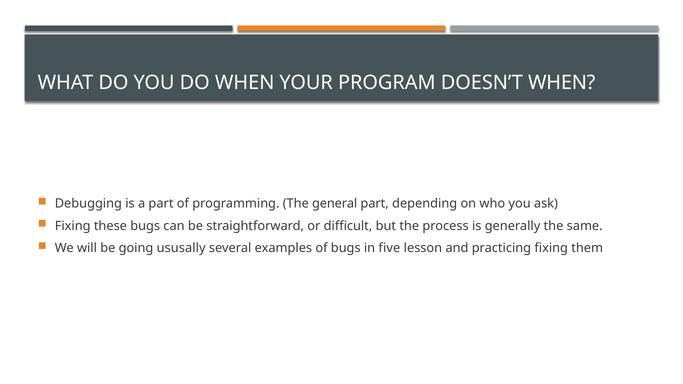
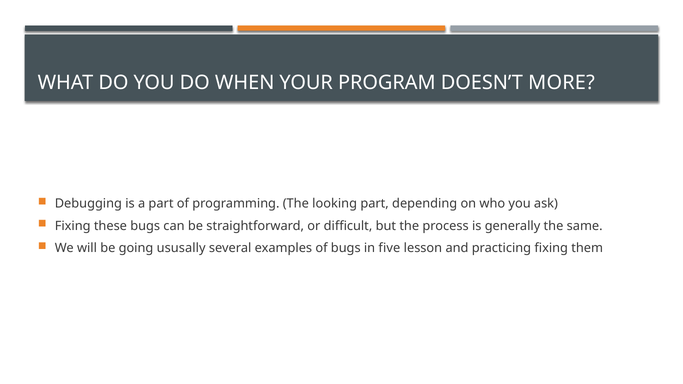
DOESN’T WHEN: WHEN -> MORE
general: general -> looking
